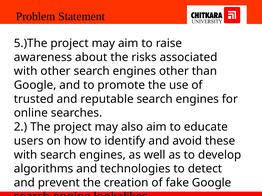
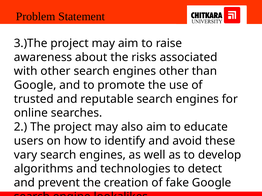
5.)The: 5.)The -> 3.)The
with at (26, 155): with -> vary
